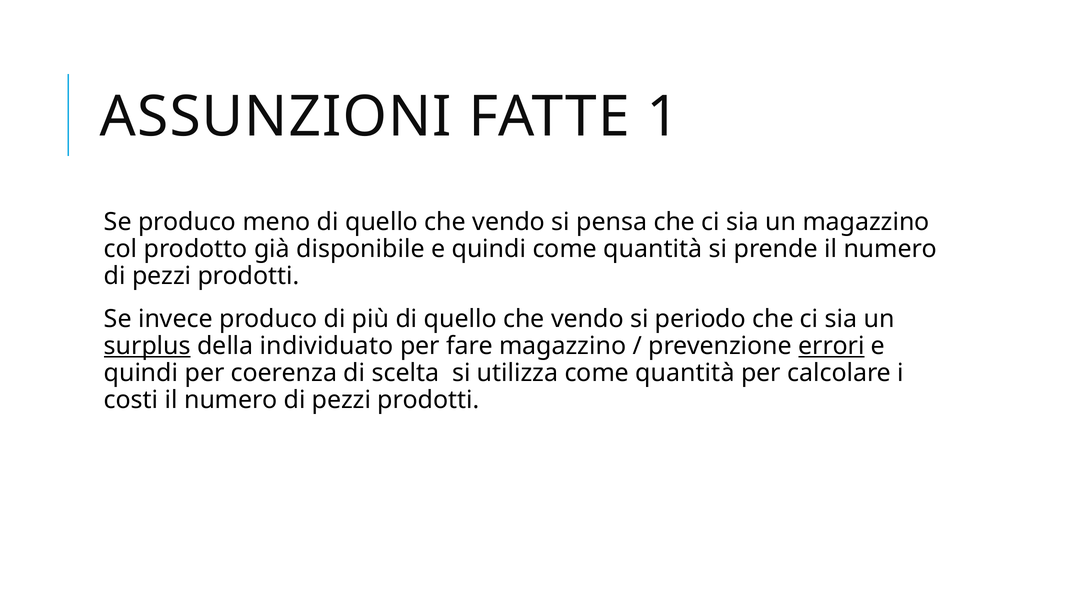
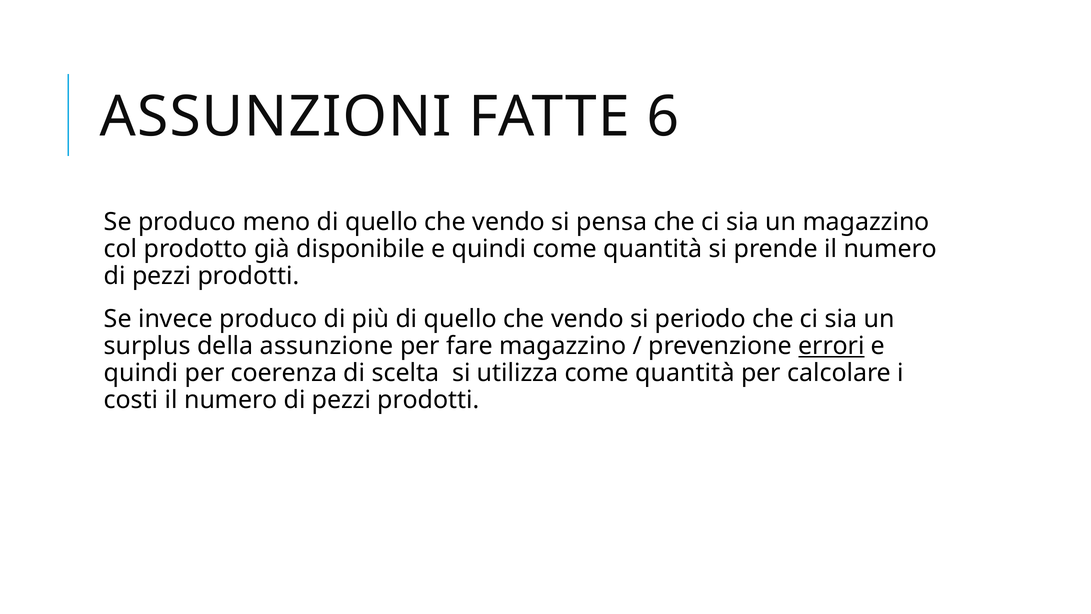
1: 1 -> 6
surplus underline: present -> none
individuato: individuato -> assunzione
